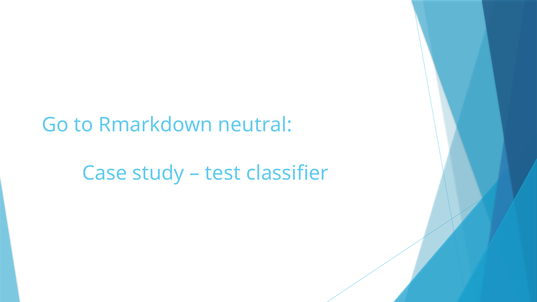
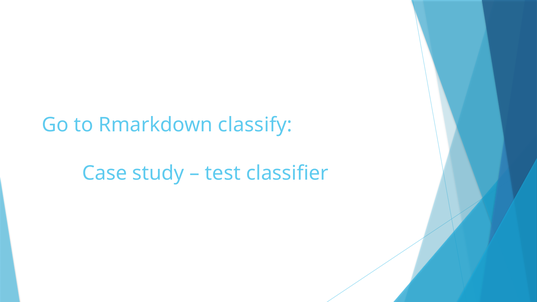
neutral: neutral -> classify
